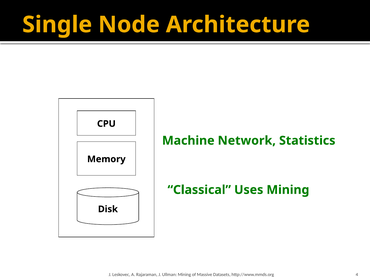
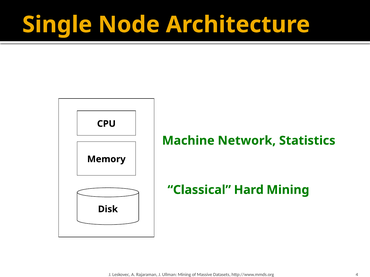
Uses: Uses -> Hard
